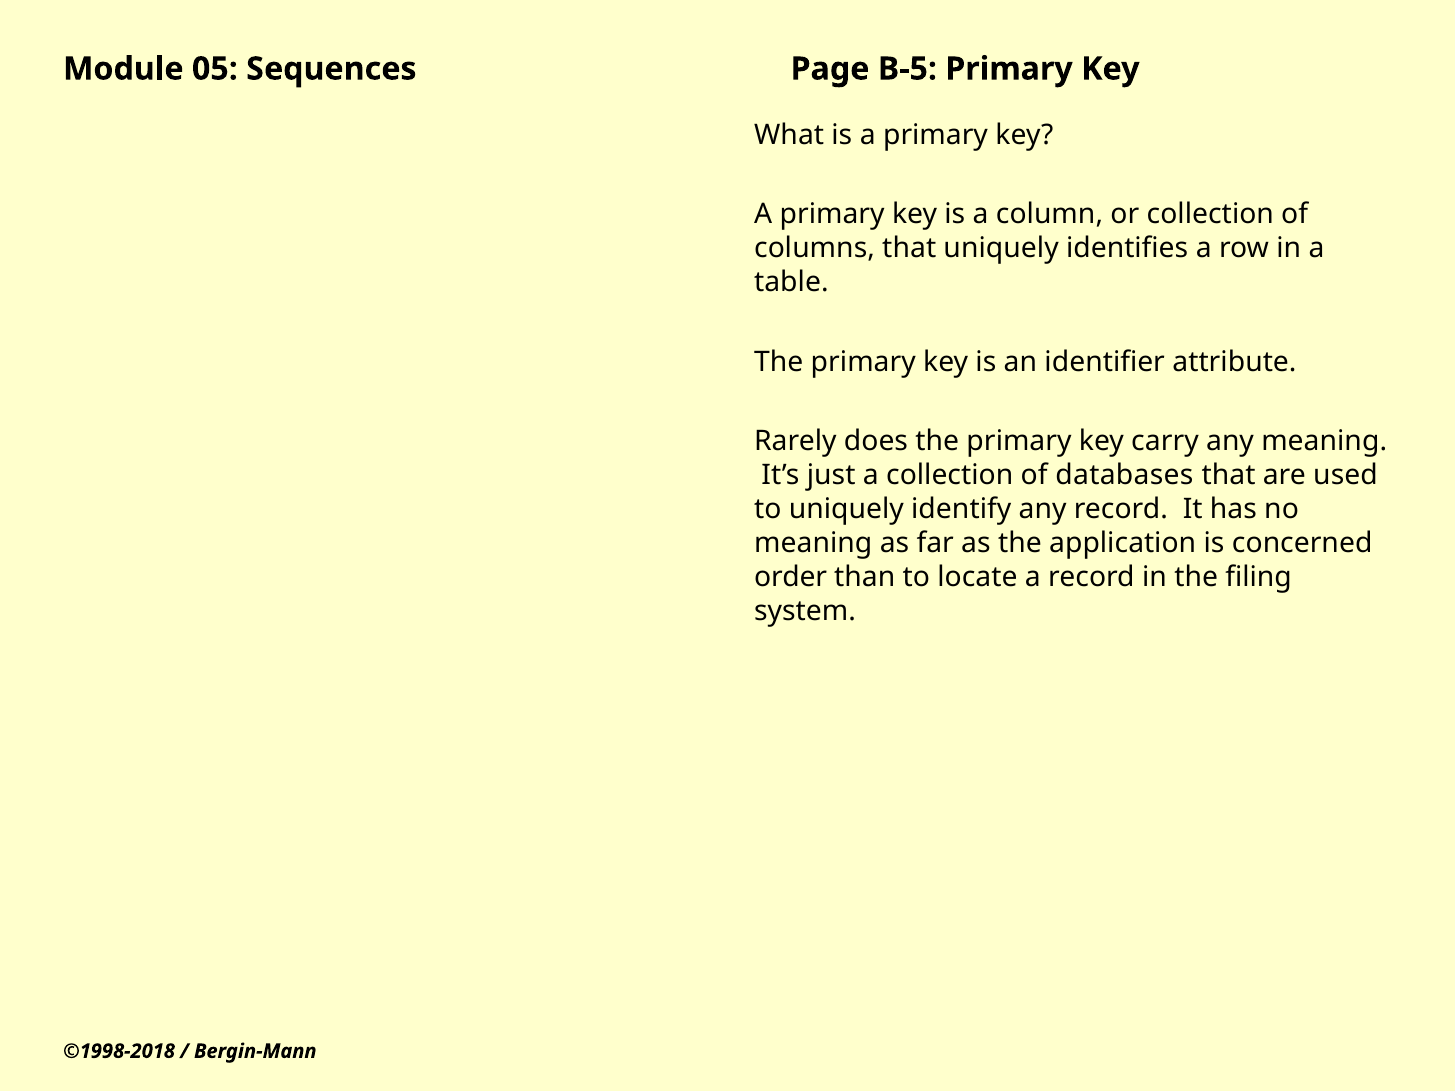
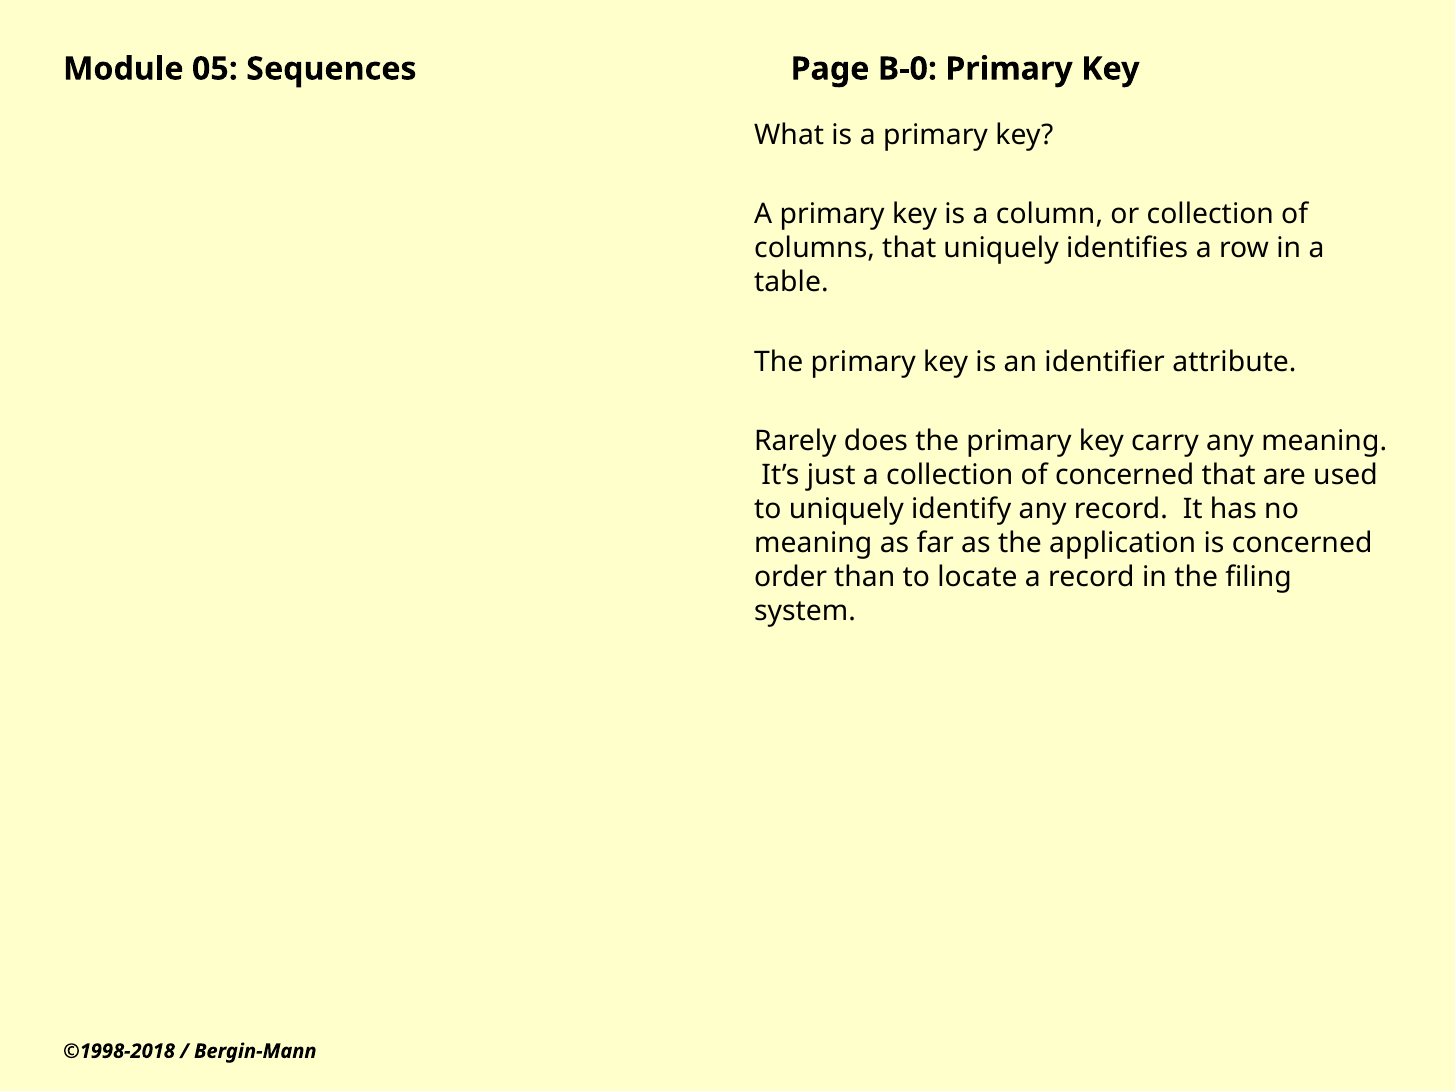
B-5: B-5 -> B-0
of databases: databases -> concerned
